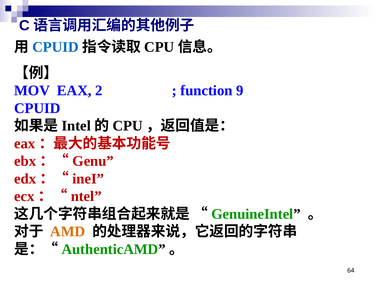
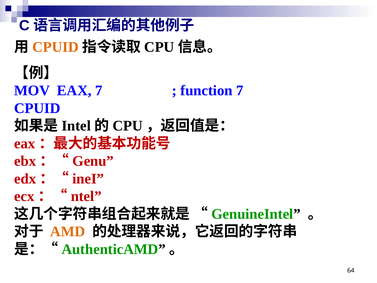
CPUID at (55, 47) colour: blue -> orange
EAX 2: 2 -> 7
function 9: 9 -> 7
